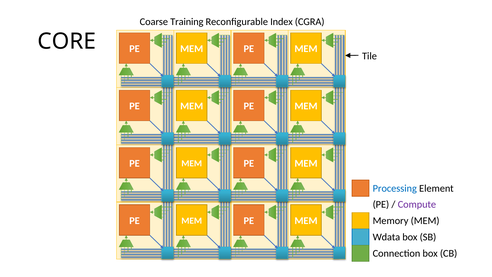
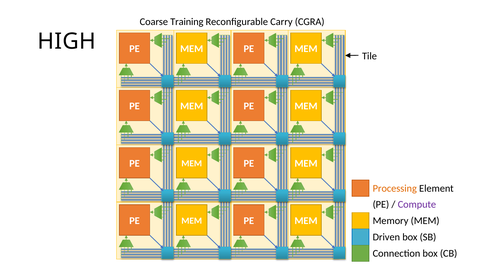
Index: Index -> Carry
CORE: CORE -> HIGH
Processing colour: blue -> orange
Wdata: Wdata -> Driven
